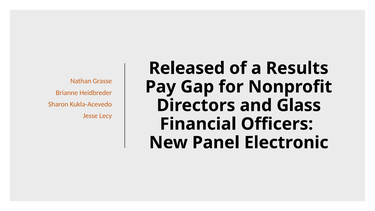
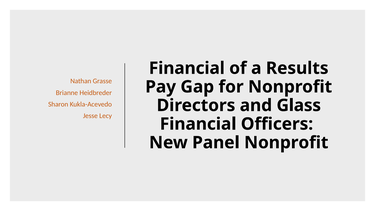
Released at (187, 68): Released -> Financial
Panel Electronic: Electronic -> Nonprofit
